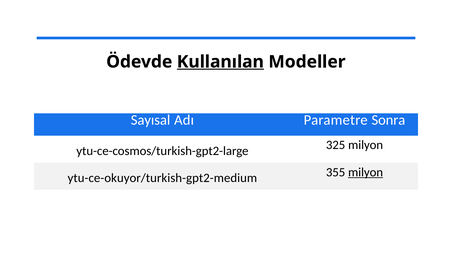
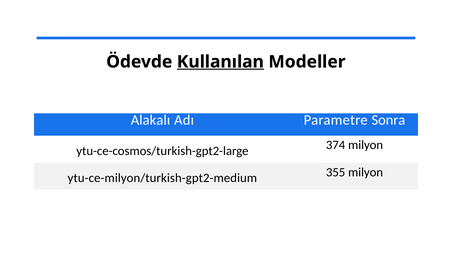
Sayısal: Sayısal -> Alakalı
325: 325 -> 374
ytu-ce-okuyor/turkish-gpt2-medium: ytu-ce-okuyor/turkish-gpt2-medium -> ytu-ce-milyon/turkish-gpt2-medium
milyon at (366, 172) underline: present -> none
